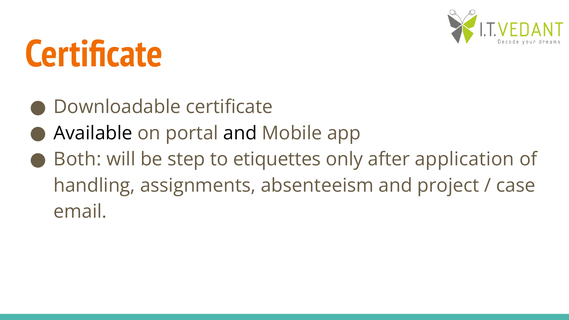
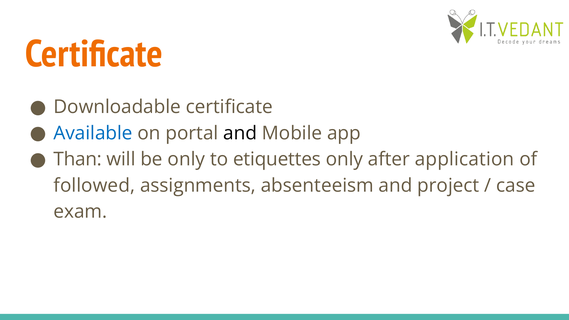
Available colour: black -> blue
Both: Both -> Than
be step: step -> only
handling: handling -> followed
email: email -> exam
